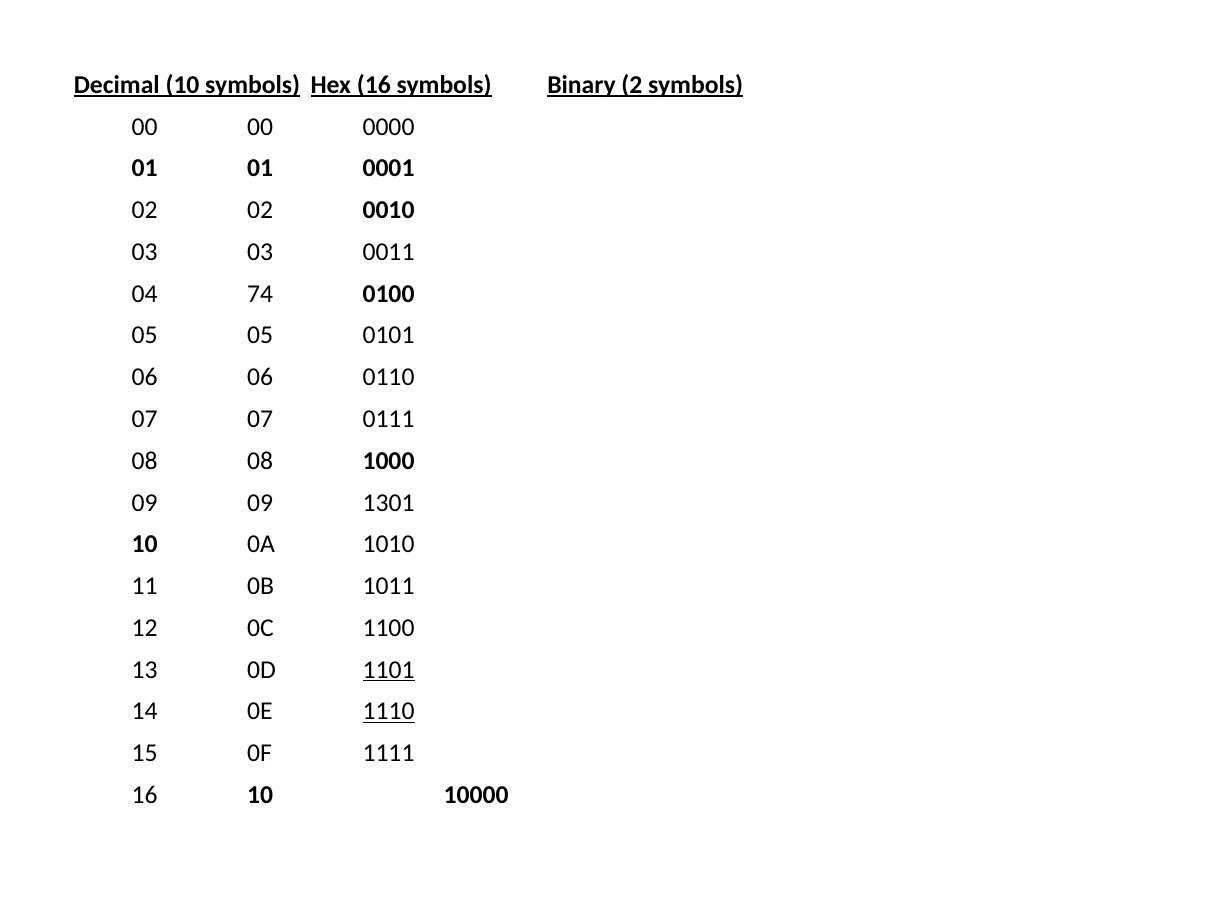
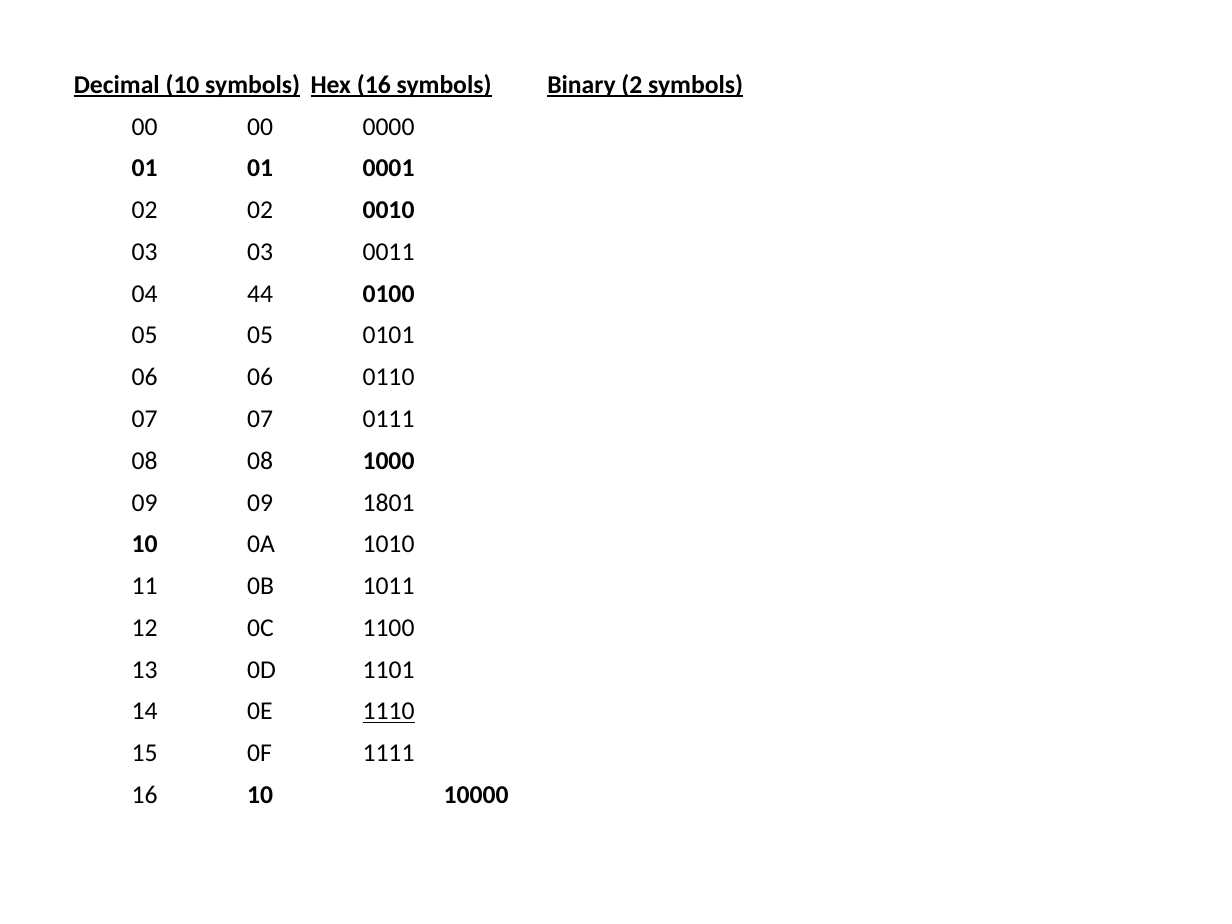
74: 74 -> 44
1301: 1301 -> 1801
1101 underline: present -> none
